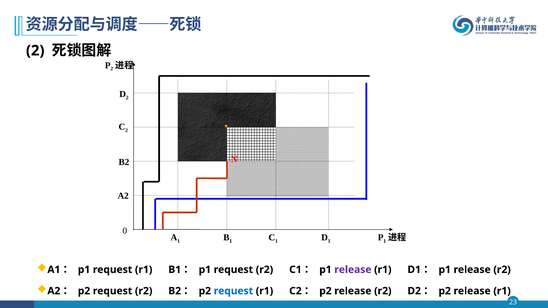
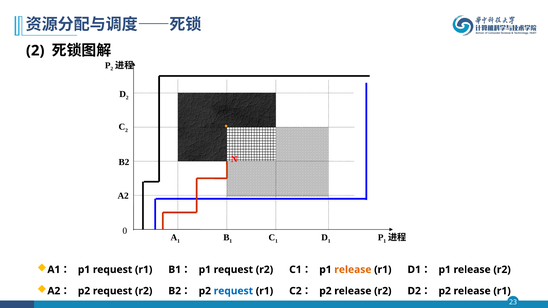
release at (353, 270) colour: purple -> orange
